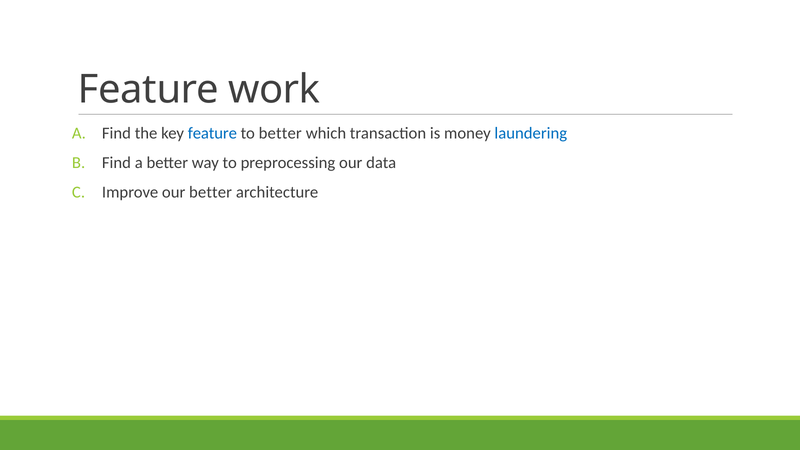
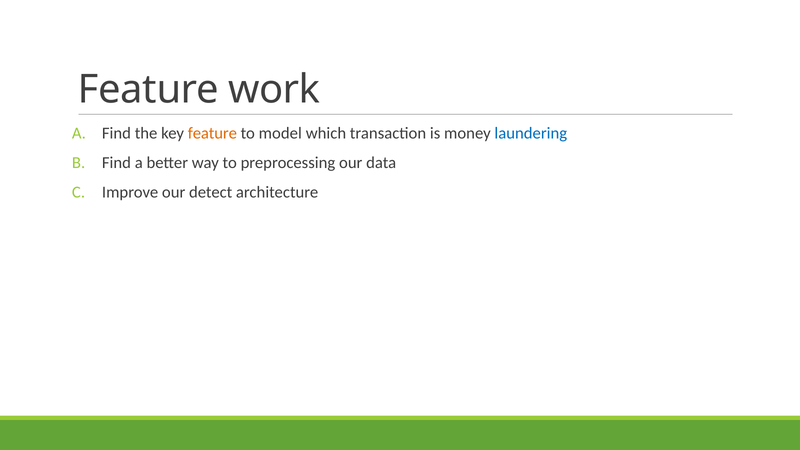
feature at (212, 133) colour: blue -> orange
to better: better -> model
our better: better -> detect
